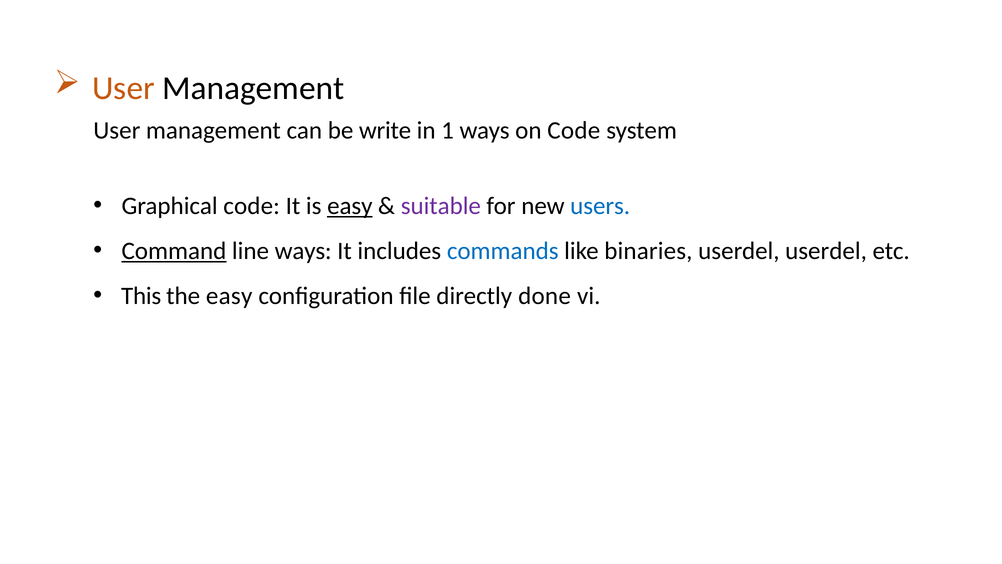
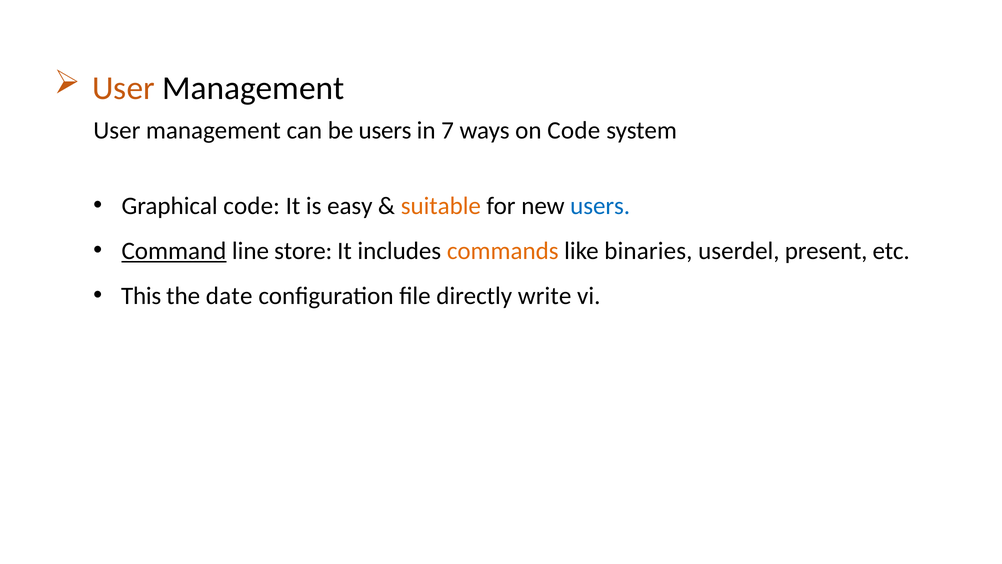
be write: write -> users
1: 1 -> 7
easy at (350, 206) underline: present -> none
suitable colour: purple -> orange
line ways: ways -> store
commands colour: blue -> orange
userdel userdel: userdel -> present
the easy: easy -> date
done: done -> write
